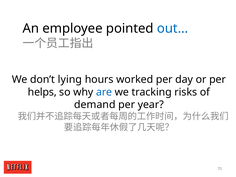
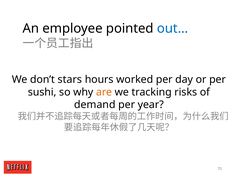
lying: lying -> stars
helps: helps -> sushi
are colour: blue -> orange
